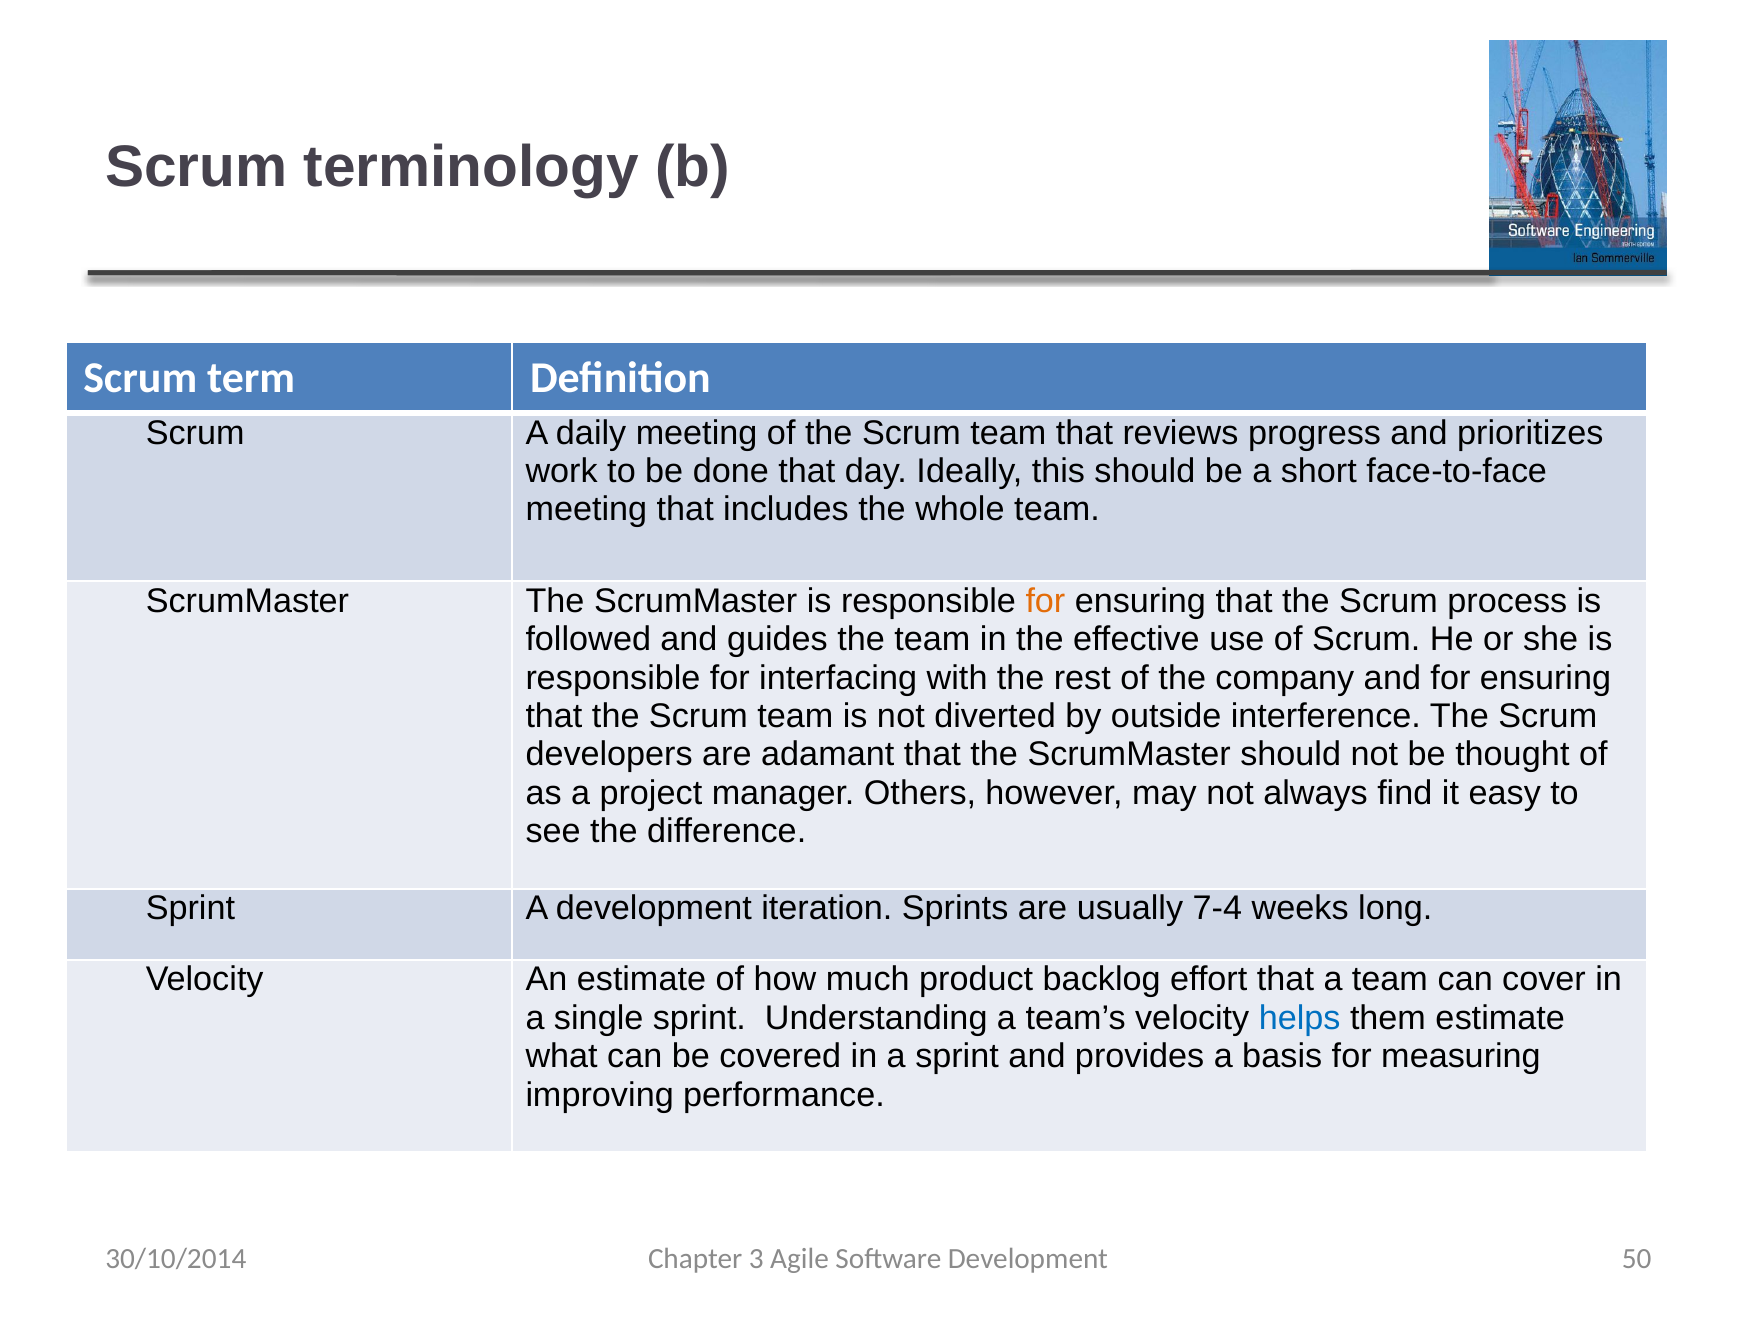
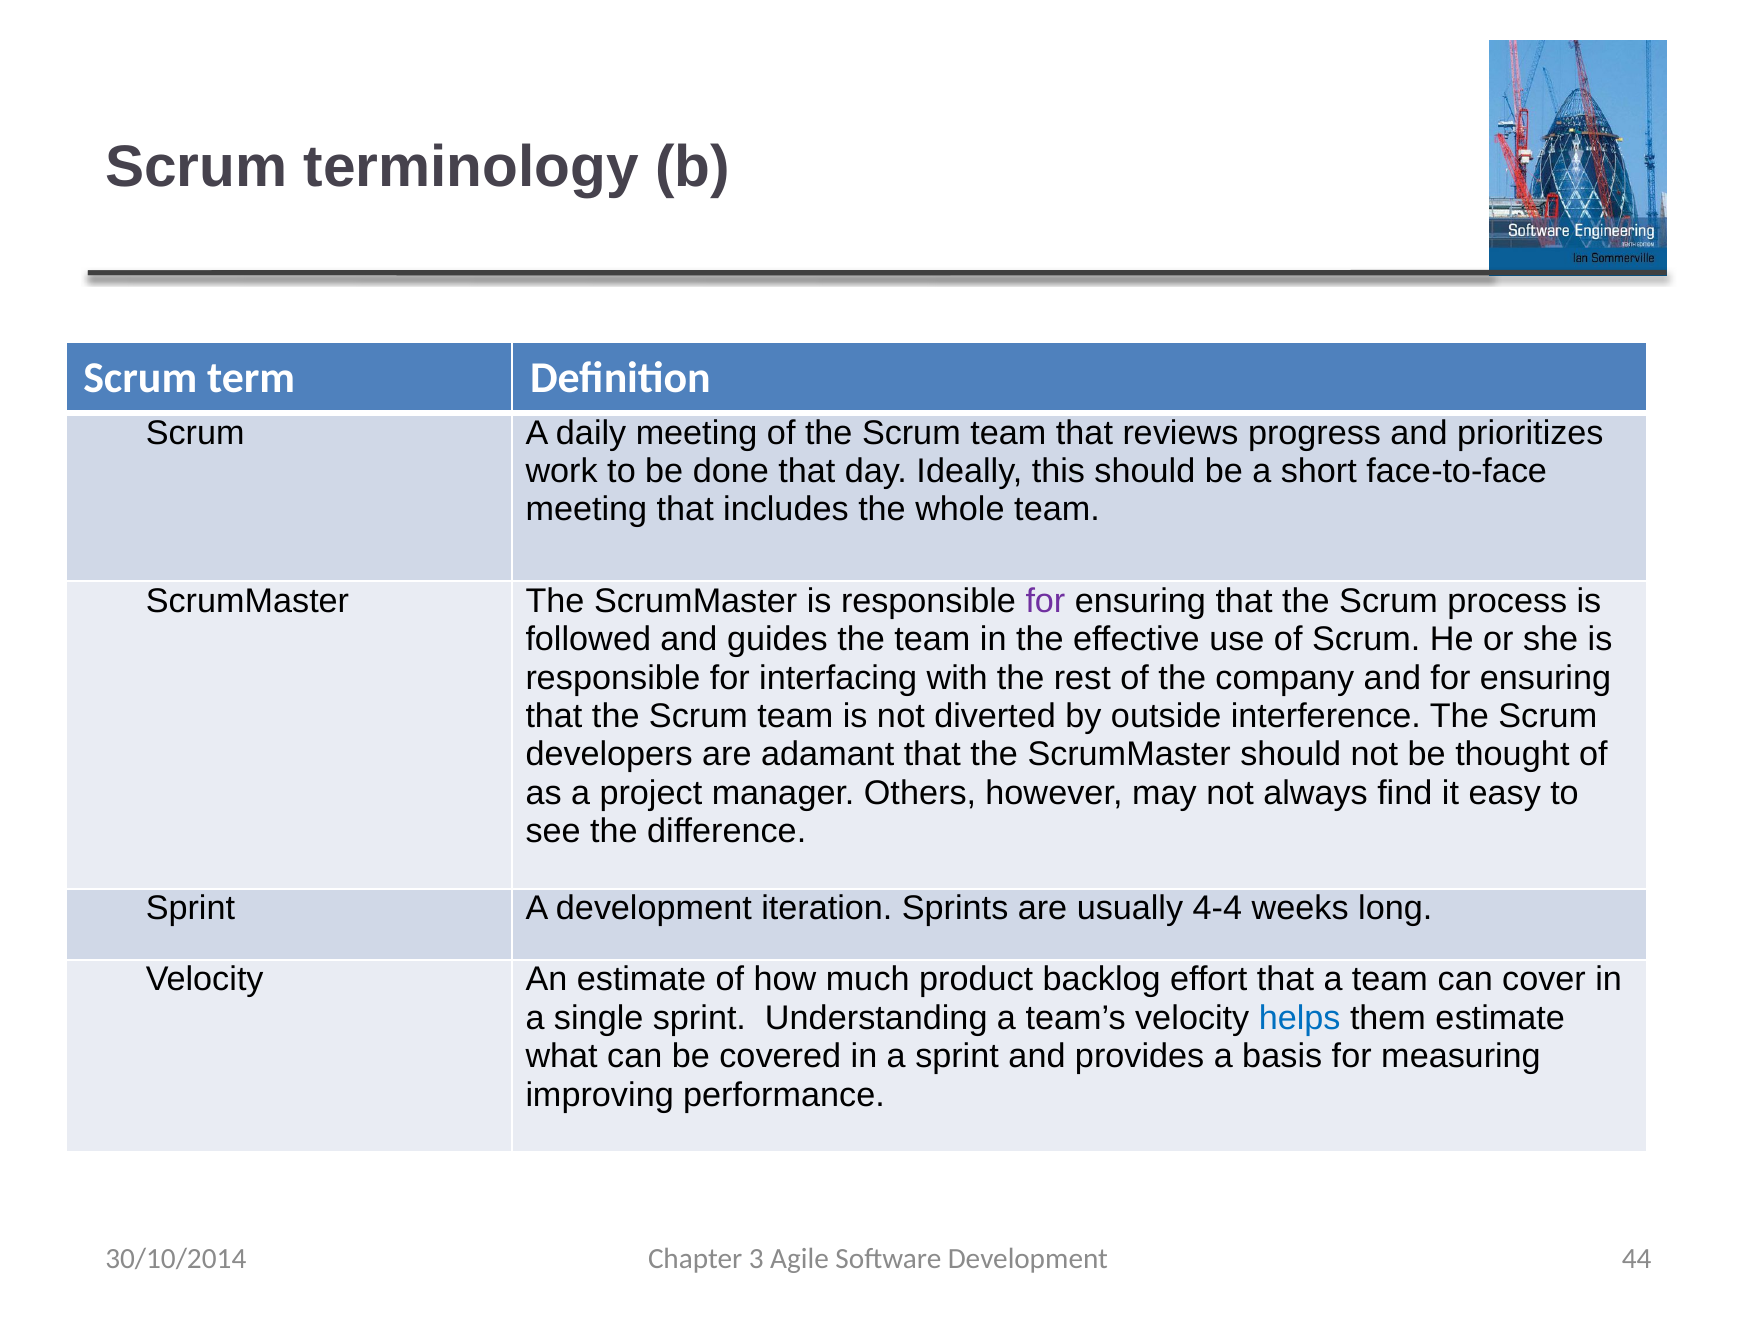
for at (1045, 601) colour: orange -> purple
7-4: 7-4 -> 4-4
50: 50 -> 44
